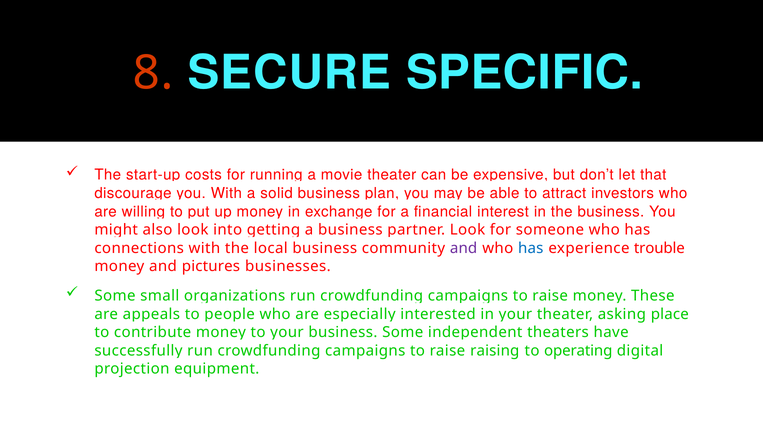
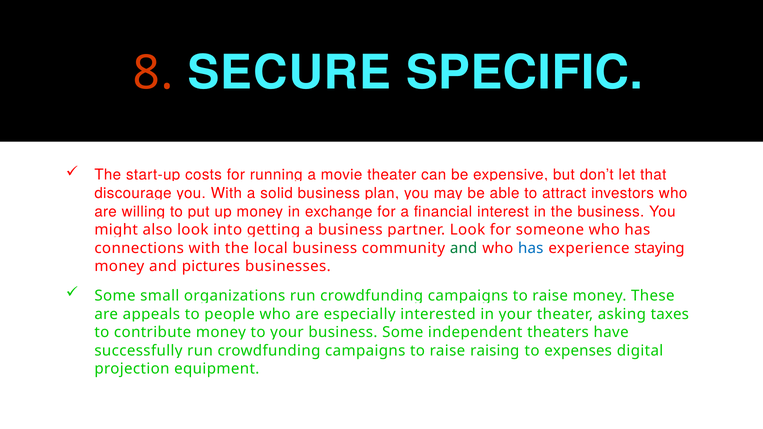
and at (464, 248) colour: purple -> green
trouble: trouble -> staying
place: place -> taxes
operating: operating -> expenses
